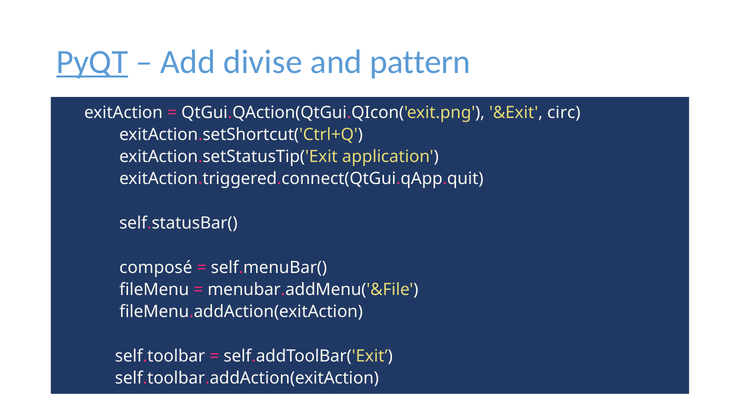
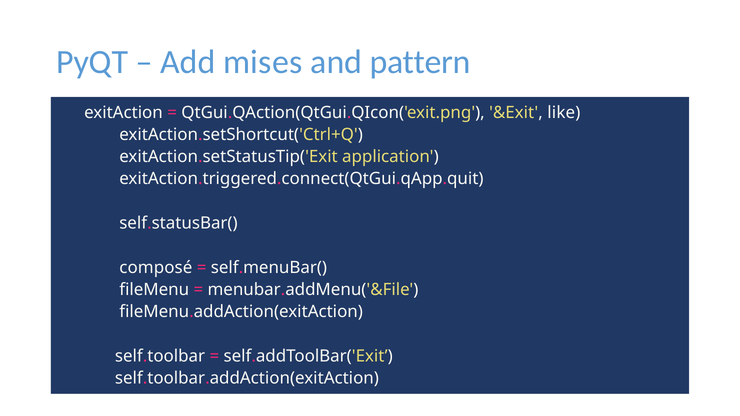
PyQT underline: present -> none
divise: divise -> mises
circ: circ -> like
